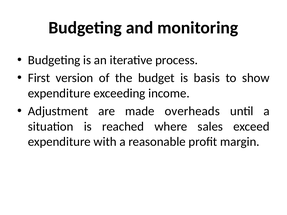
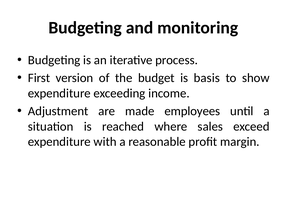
overheads: overheads -> employees
